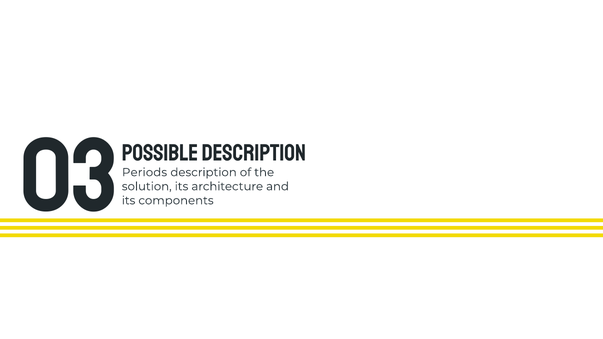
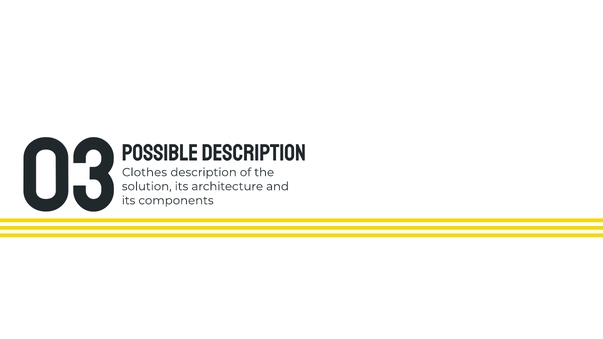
Periods: Periods -> Clothes
